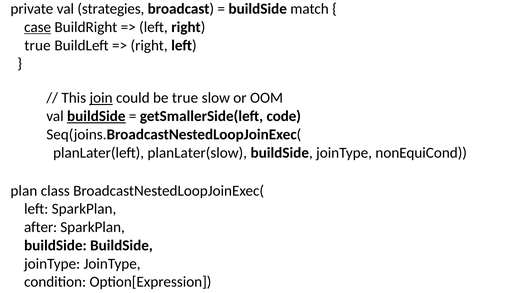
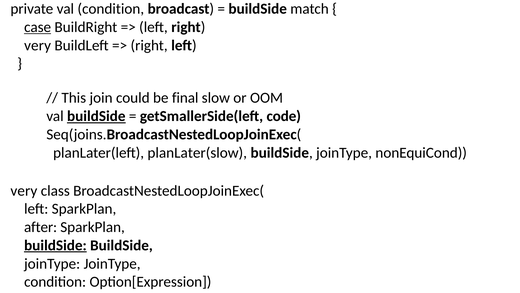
val strategies: strategies -> condition
true at (38, 45): true -> very
join underline: present -> none
be true: true -> final
plan at (24, 190): plan -> very
buildSide at (55, 245) underline: none -> present
